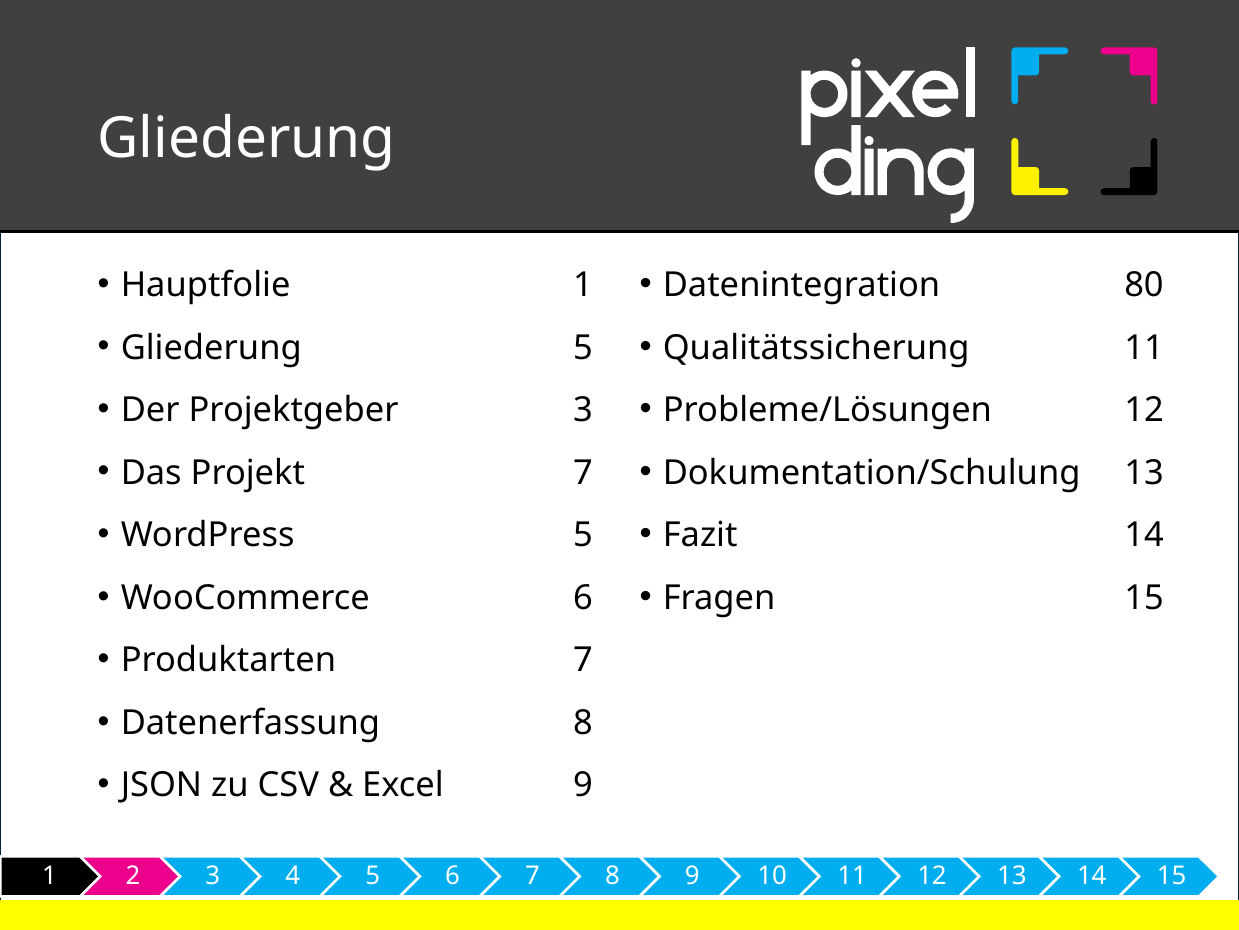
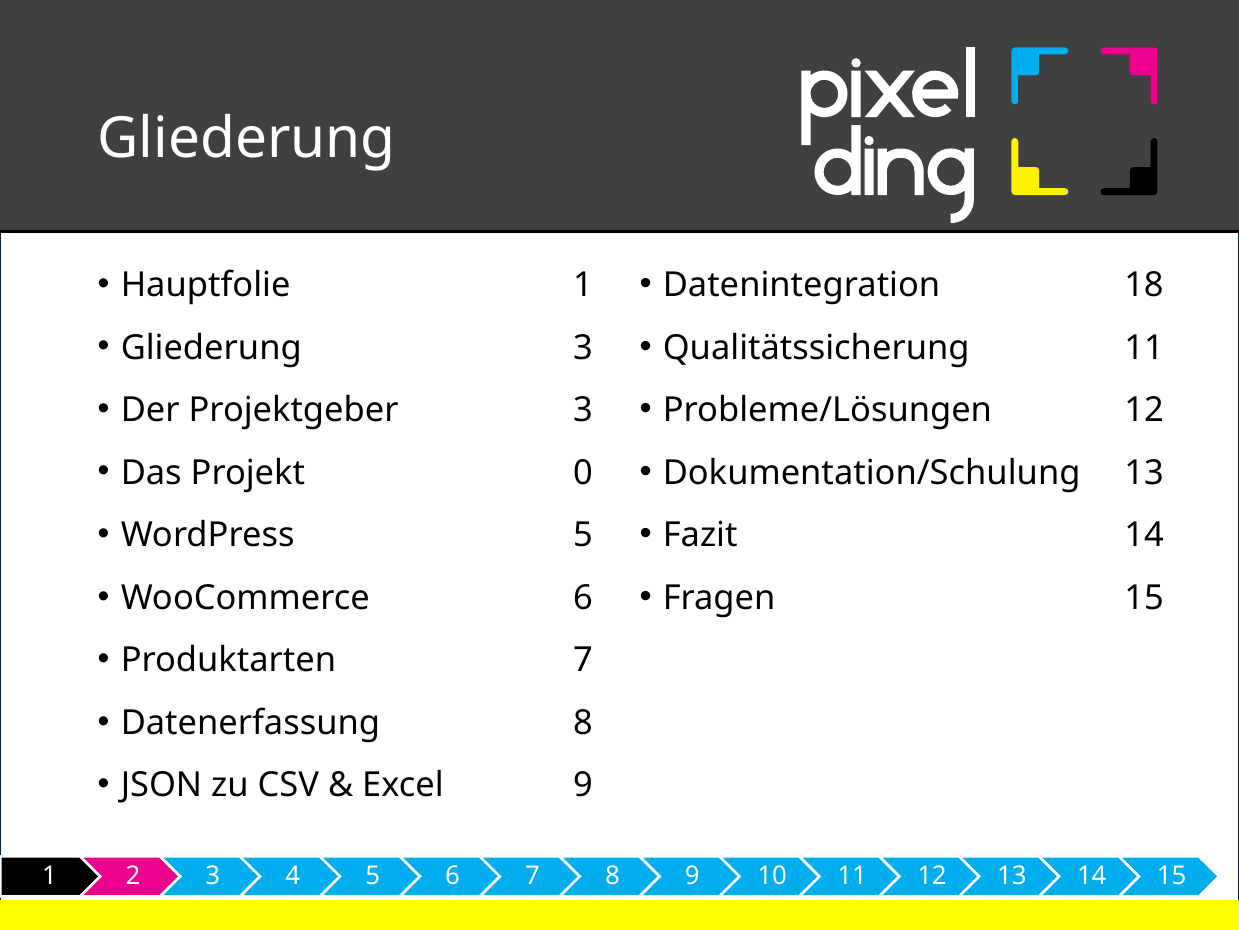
80: 80 -> 18
Gliederung 5: 5 -> 3
Projekt 7: 7 -> 0
